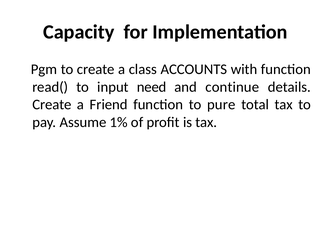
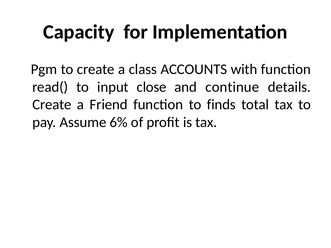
need: need -> close
pure: pure -> finds
1%: 1% -> 6%
